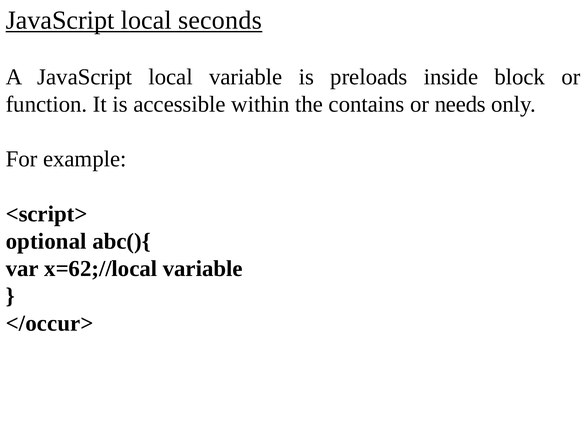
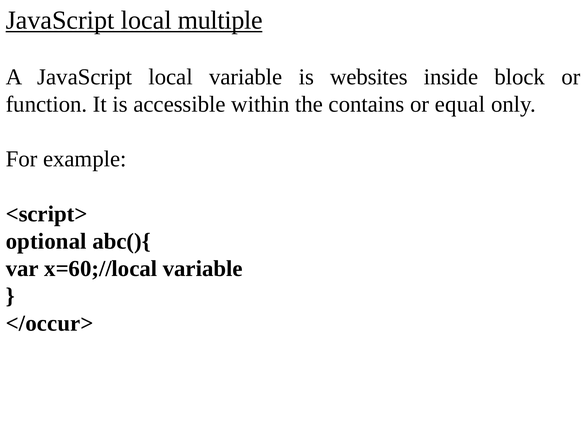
seconds: seconds -> multiple
preloads: preloads -> websites
needs: needs -> equal
x=62;//local: x=62;//local -> x=60;//local
